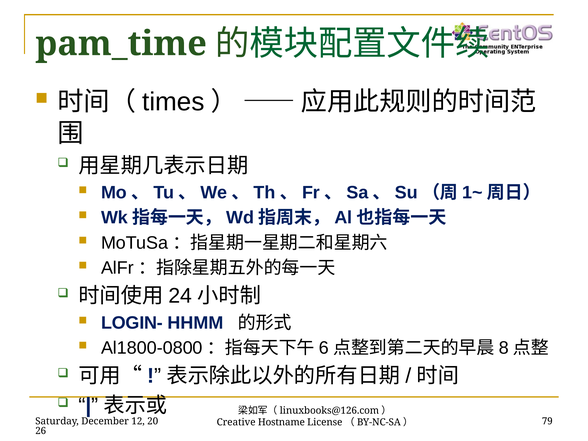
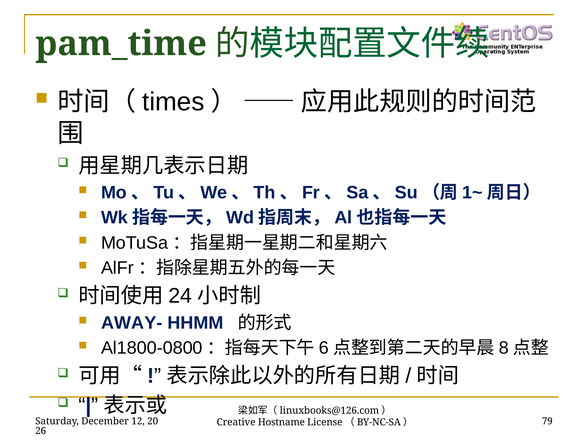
LOGIN-: LOGIN- -> AWAY-
